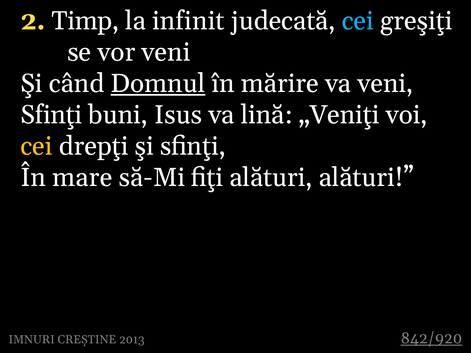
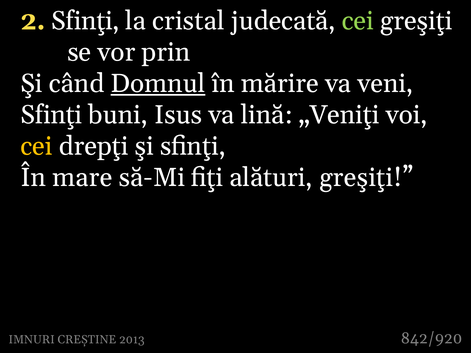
2 Timp: Timp -> Sfinţi
infinit: infinit -> cristal
cei at (358, 21) colour: light blue -> light green
vor veni: veni -> prin
alături alături: alături -> greşiţi
842/920 underline: present -> none
